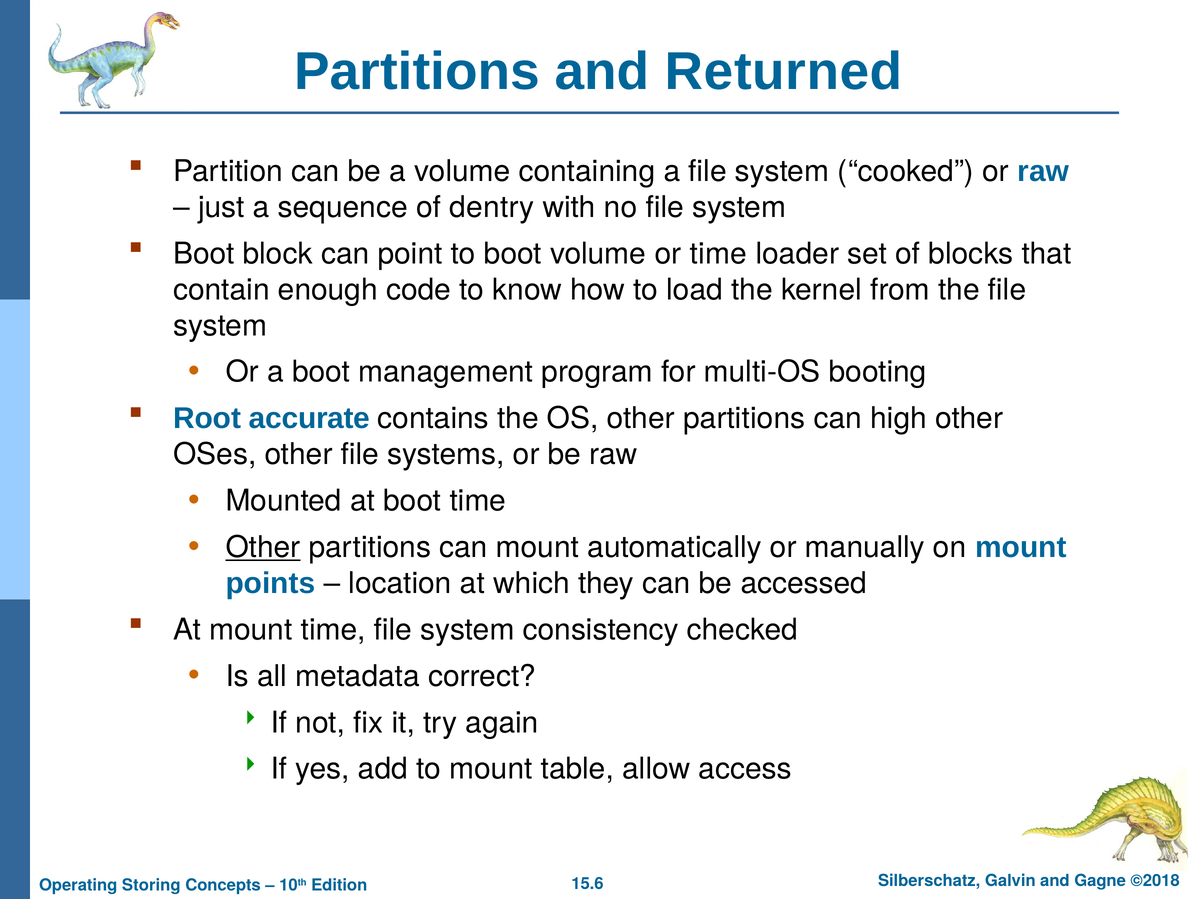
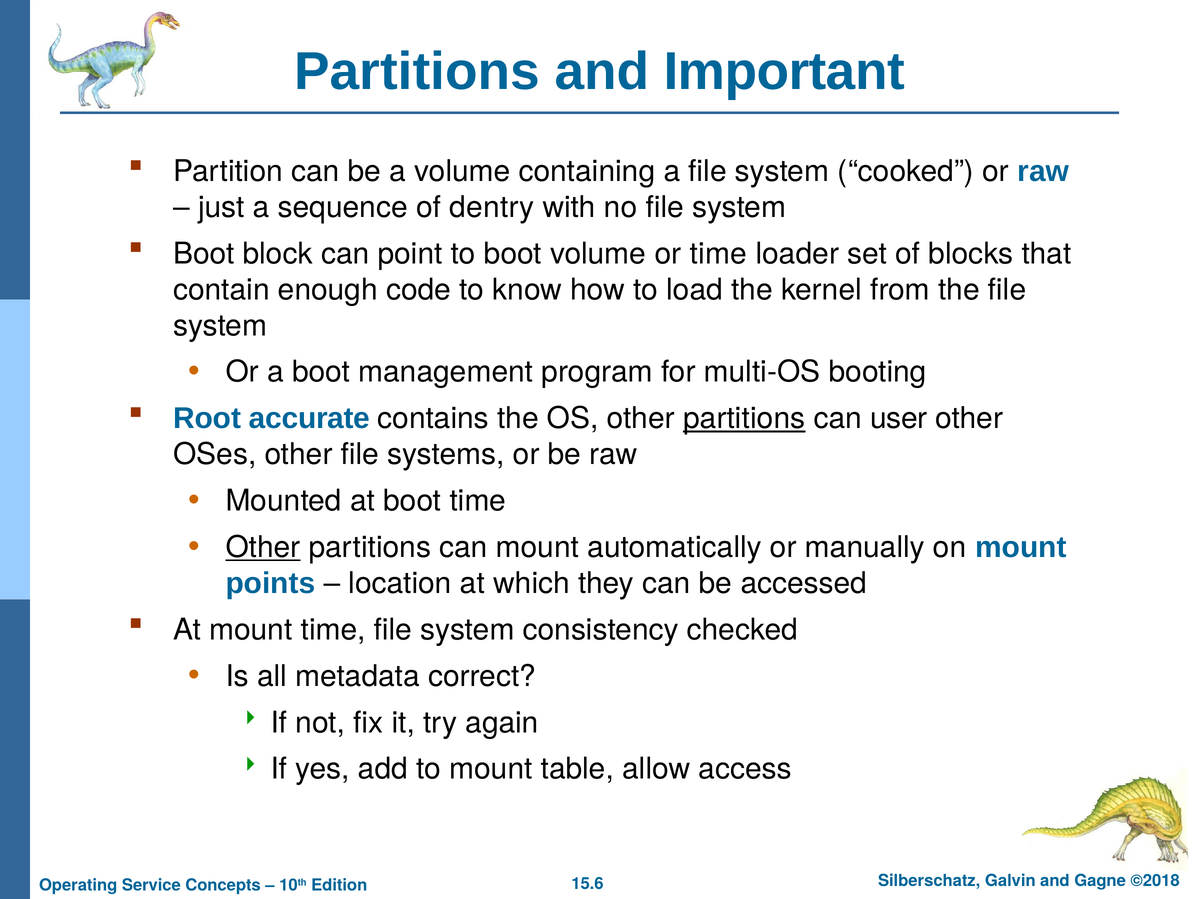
Returned: Returned -> Important
partitions at (744, 419) underline: none -> present
high: high -> user
Storing: Storing -> Service
